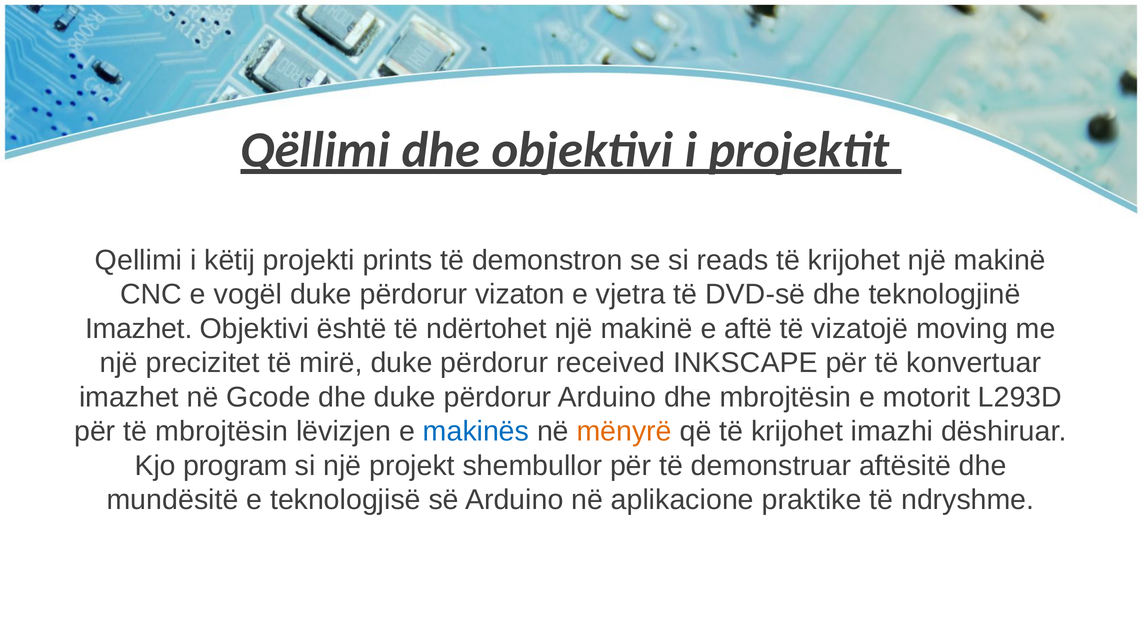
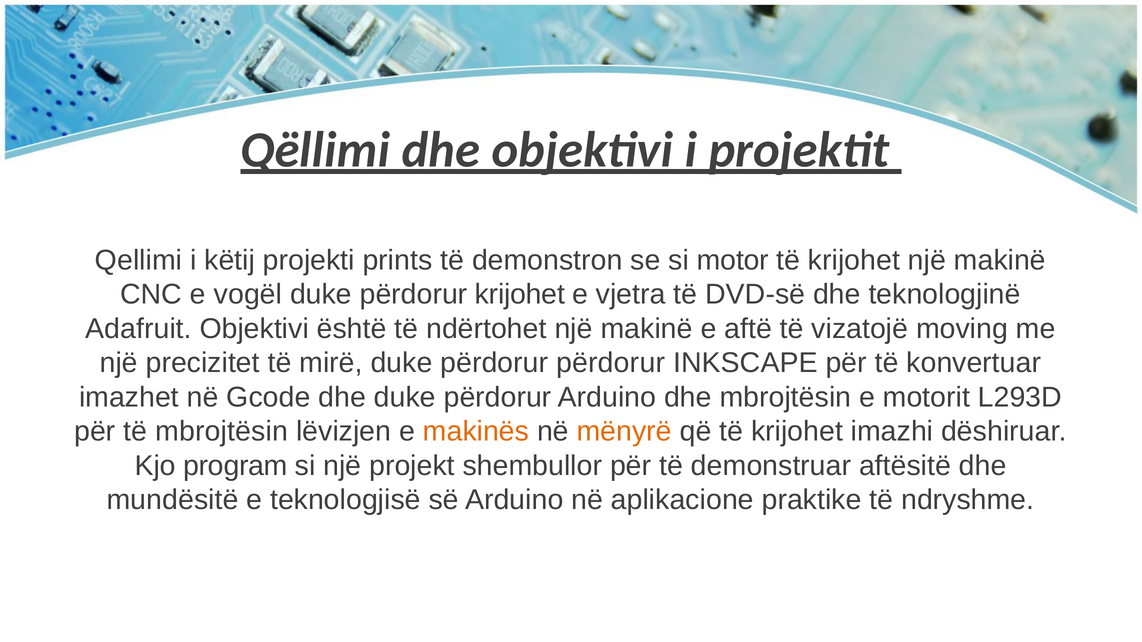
reads: reads -> motor
përdorur vizaton: vizaton -> krijohet
Imazhet at (139, 329): Imazhet -> Adafruit
përdorur received: received -> përdorur
makinës colour: blue -> orange
